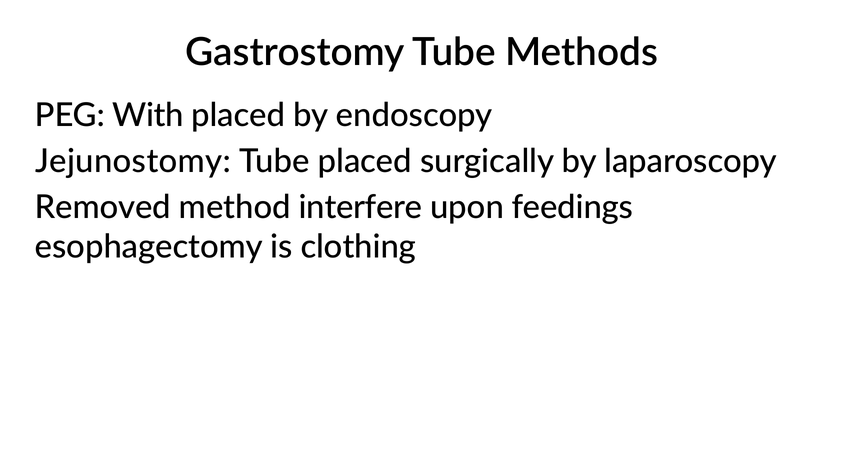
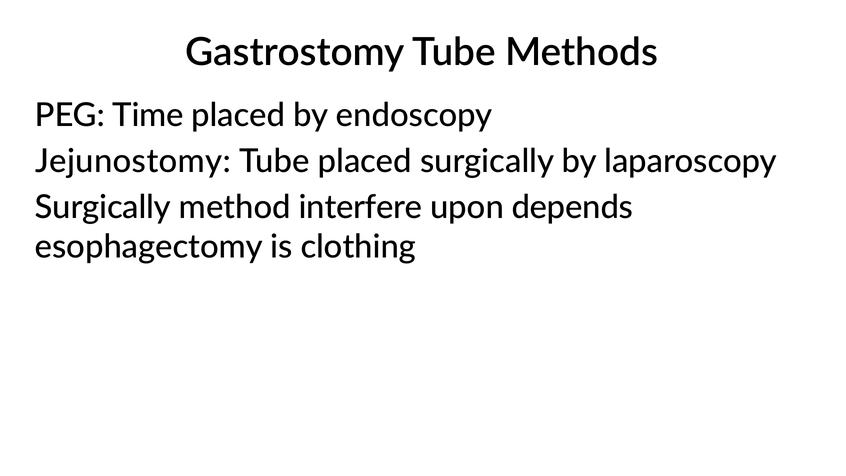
With: With -> Time
Removed at (103, 207): Removed -> Surgically
feedings: feedings -> depends
